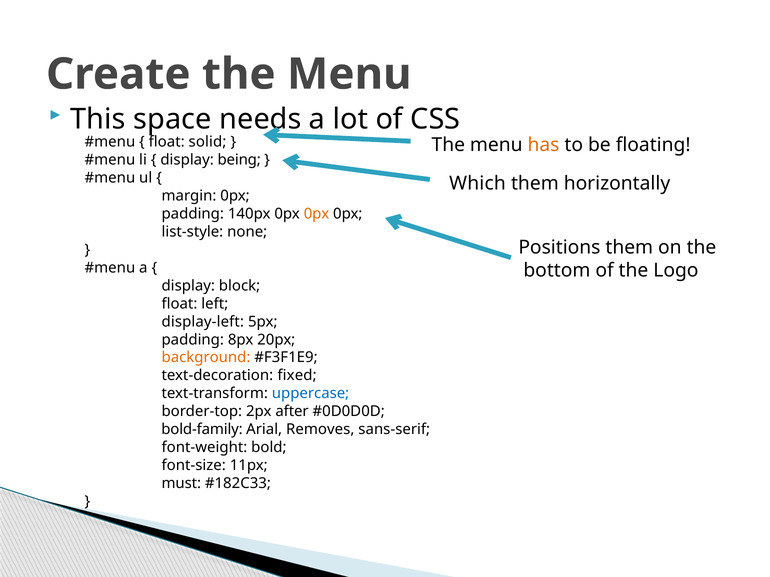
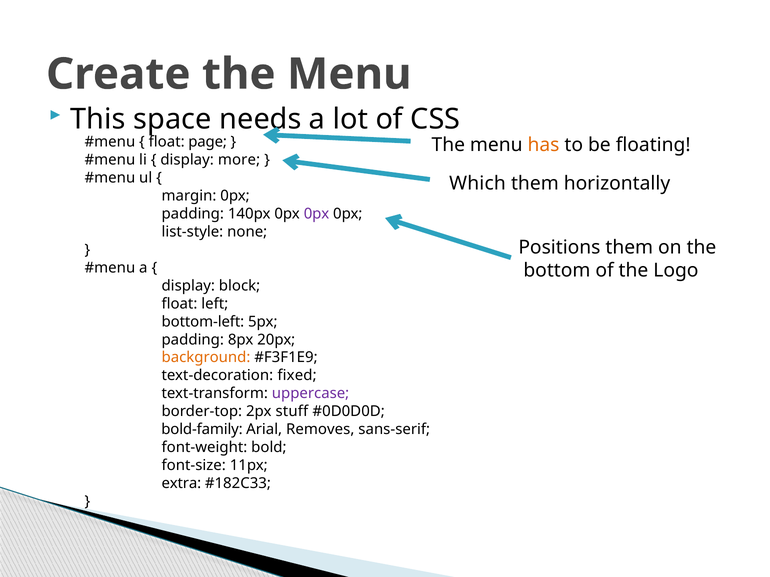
solid: solid -> page
being: being -> more
0px at (316, 214) colour: orange -> purple
display-left: display-left -> bottom-left
uppercase colour: blue -> purple
after: after -> stuff
must: must -> extra
